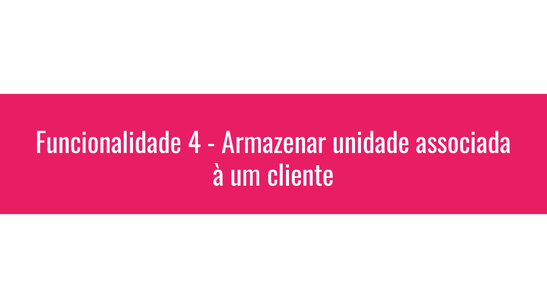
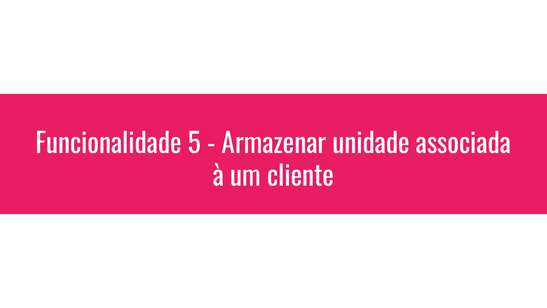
4: 4 -> 5
